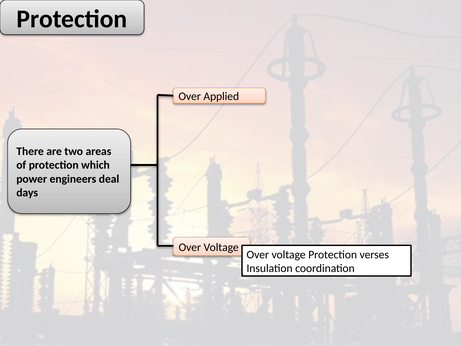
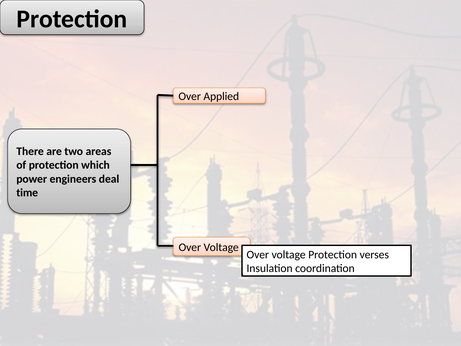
days: days -> time
